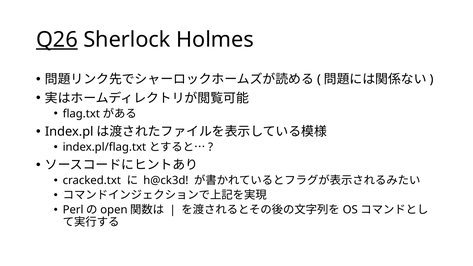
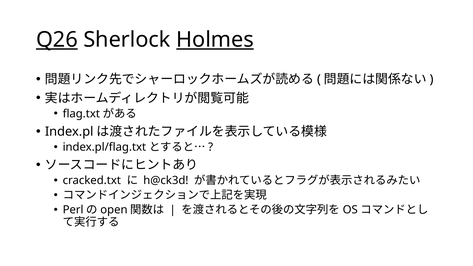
Holmes underline: none -> present
